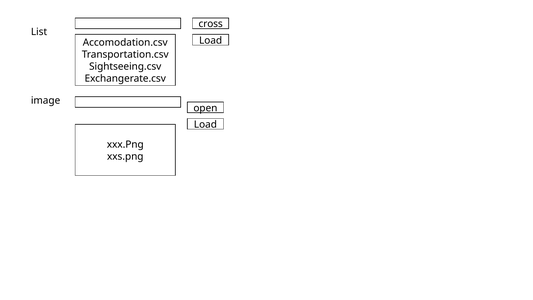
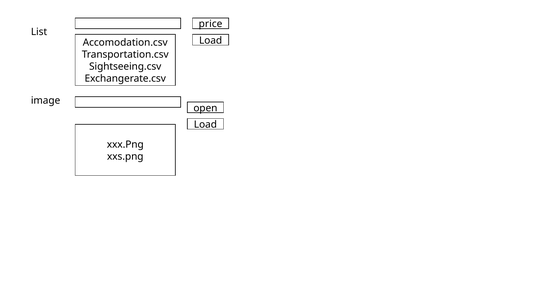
cross: cross -> price
